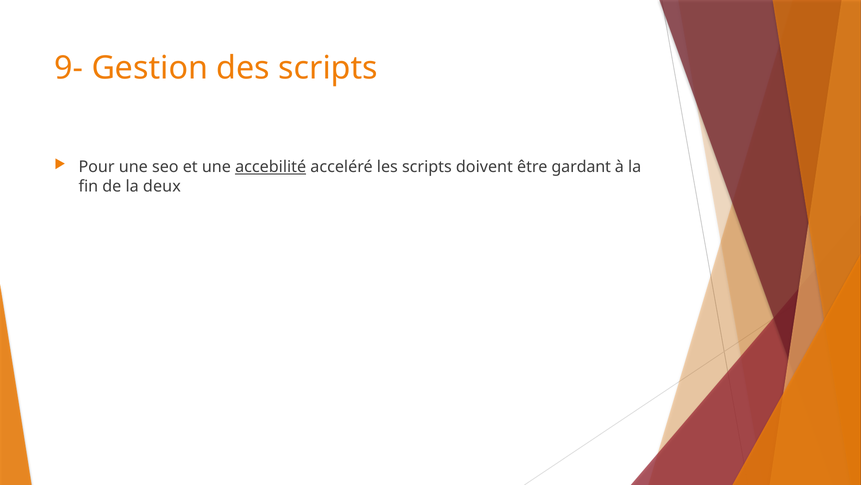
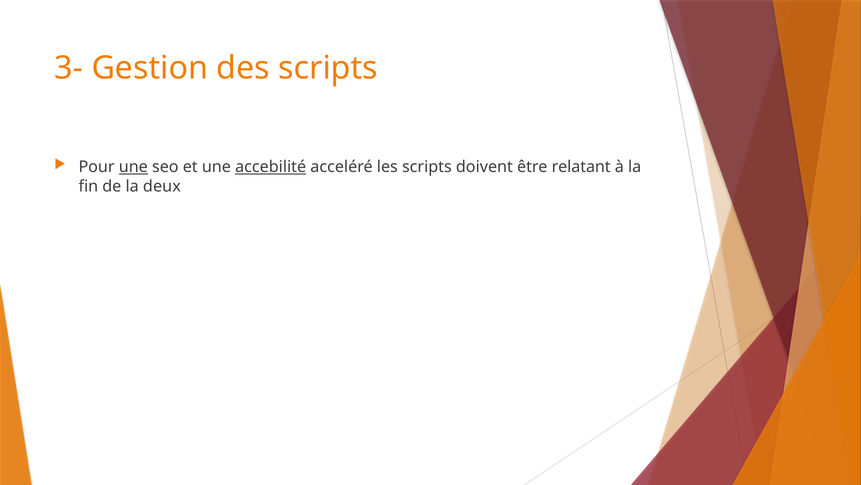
9-: 9- -> 3-
une at (133, 167) underline: none -> present
gardant: gardant -> relatant
